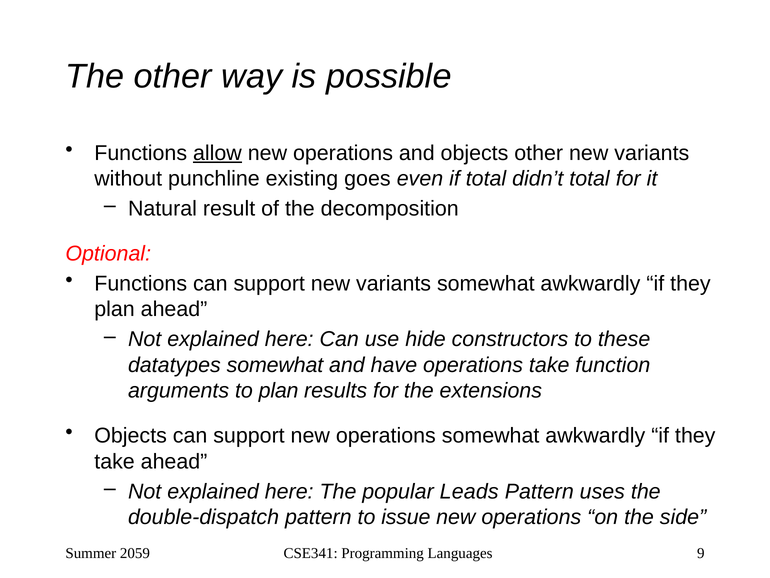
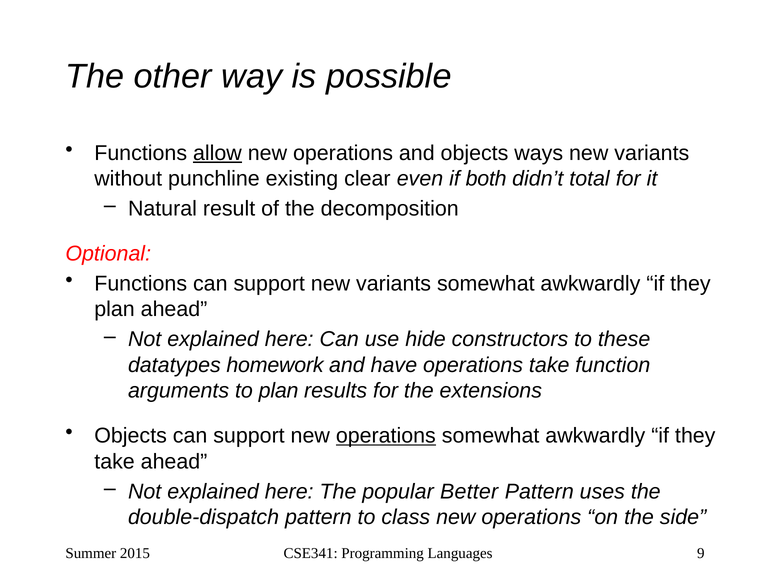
objects other: other -> ways
goes: goes -> clear
if total: total -> both
datatypes somewhat: somewhat -> homework
operations at (386, 435) underline: none -> present
Leads: Leads -> Better
issue: issue -> class
2059: 2059 -> 2015
